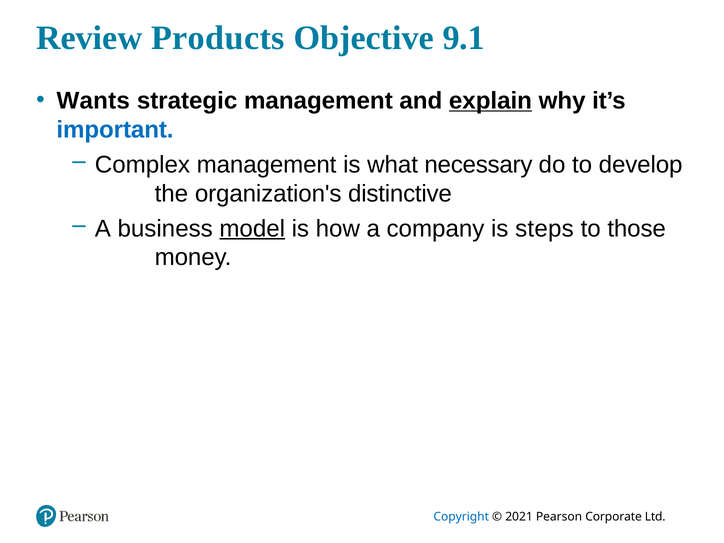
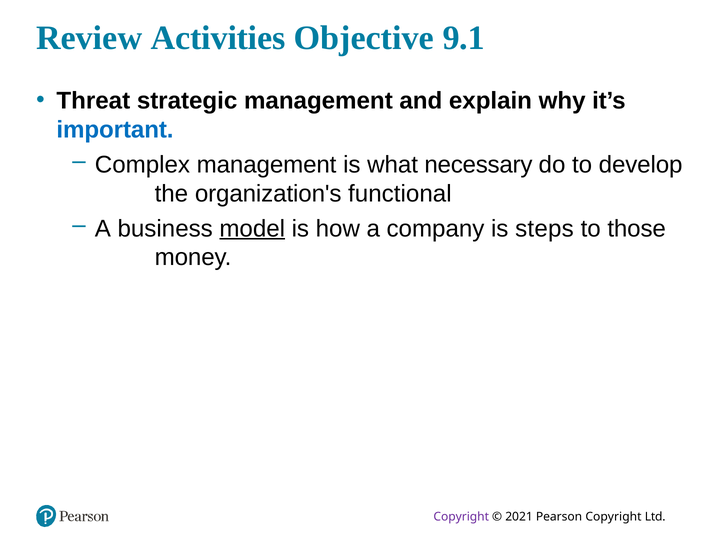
Products: Products -> Activities
Wants: Wants -> Threat
explain underline: present -> none
distinctive: distinctive -> functional
Copyright at (461, 517) colour: blue -> purple
Pearson Corporate: Corporate -> Copyright
